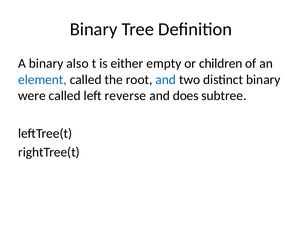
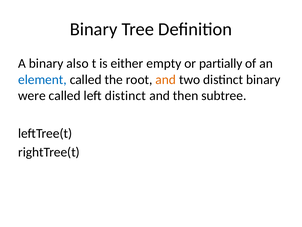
children: children -> partially
and at (166, 79) colour: blue -> orange
left reverse: reverse -> distinct
does: does -> then
